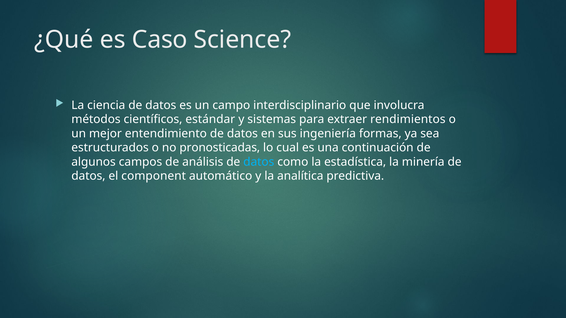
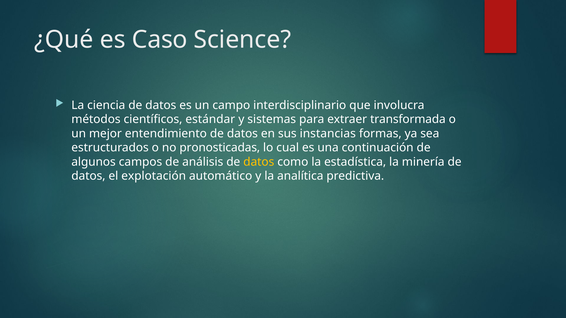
rendimientos: rendimientos -> transformada
ingeniería: ingeniería -> instancias
datos at (259, 162) colour: light blue -> yellow
component: component -> explotación
